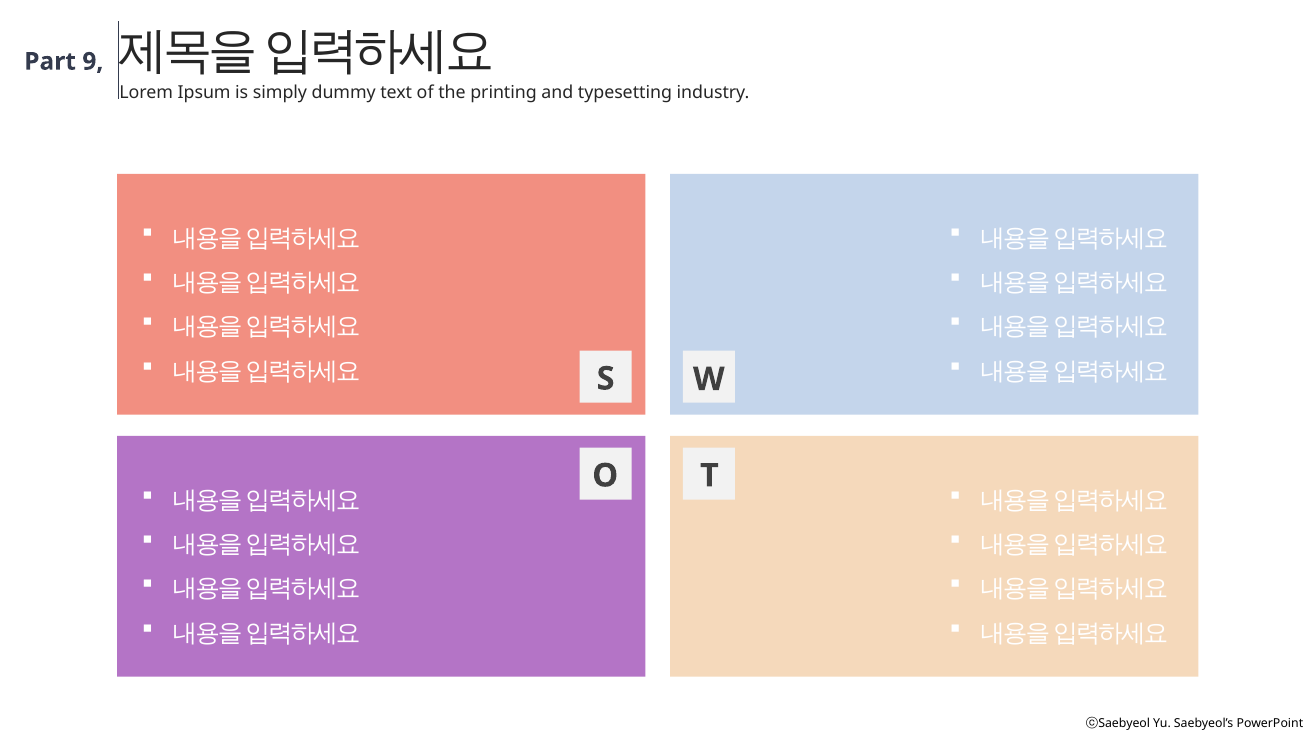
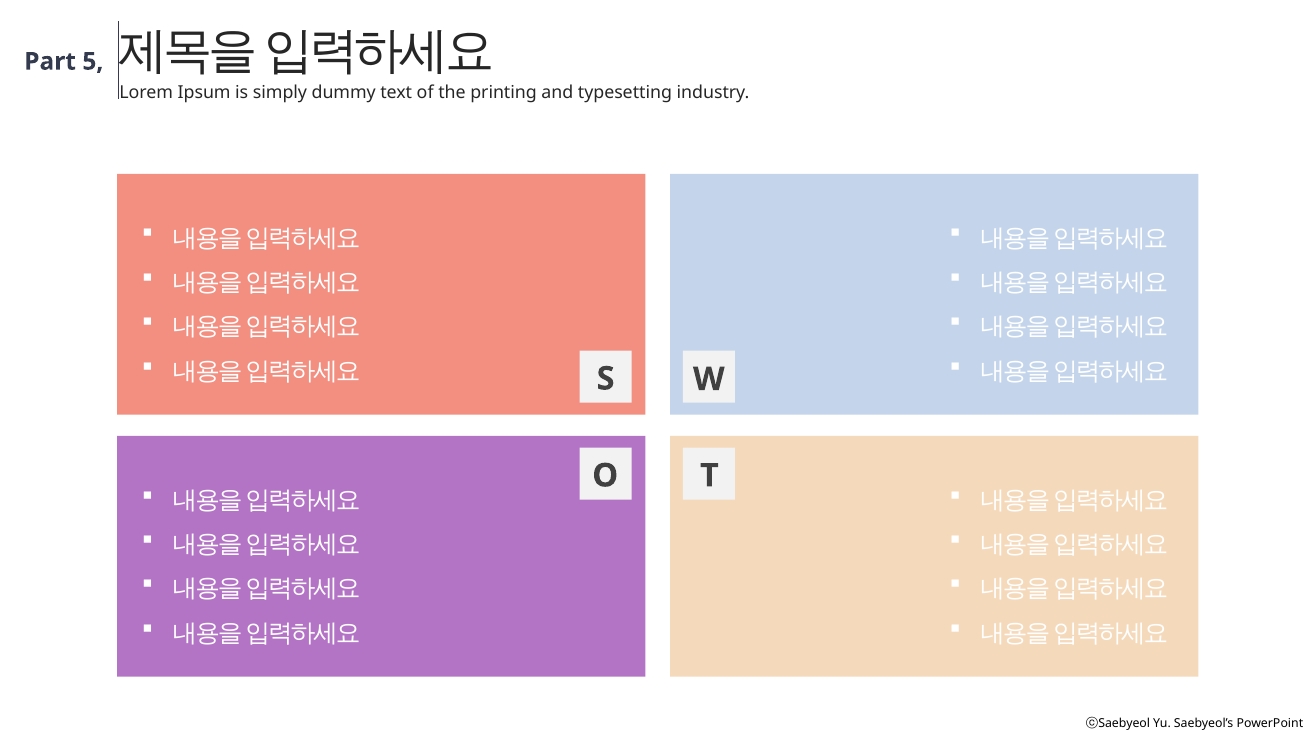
9: 9 -> 5
